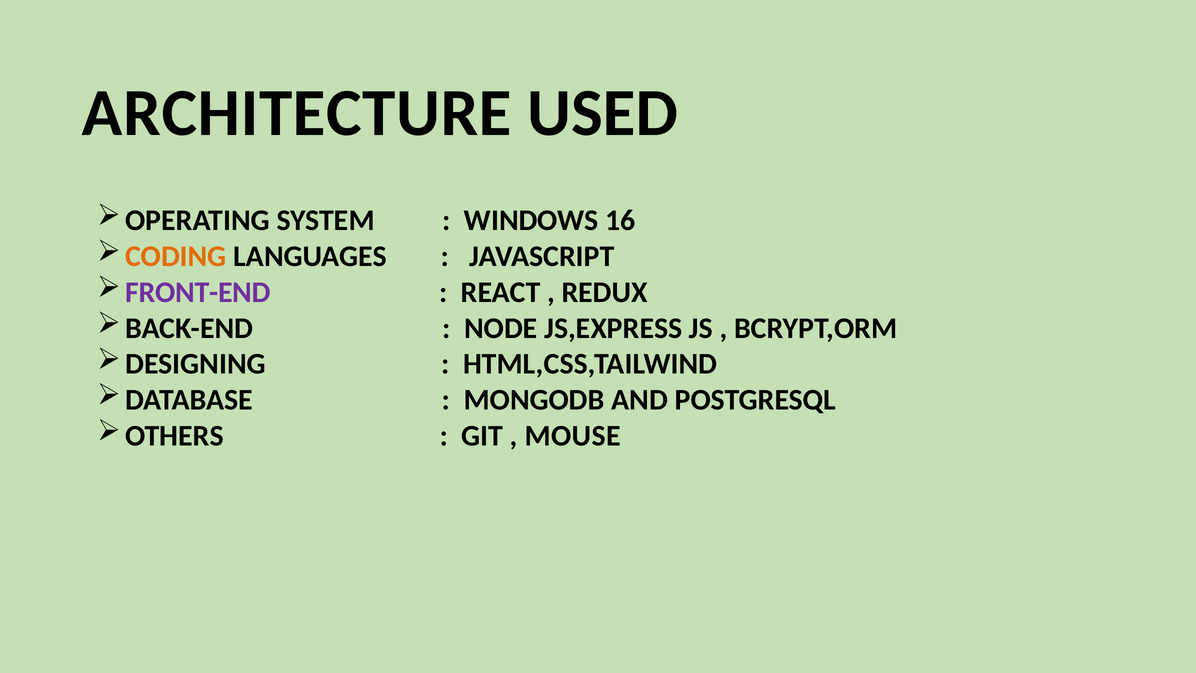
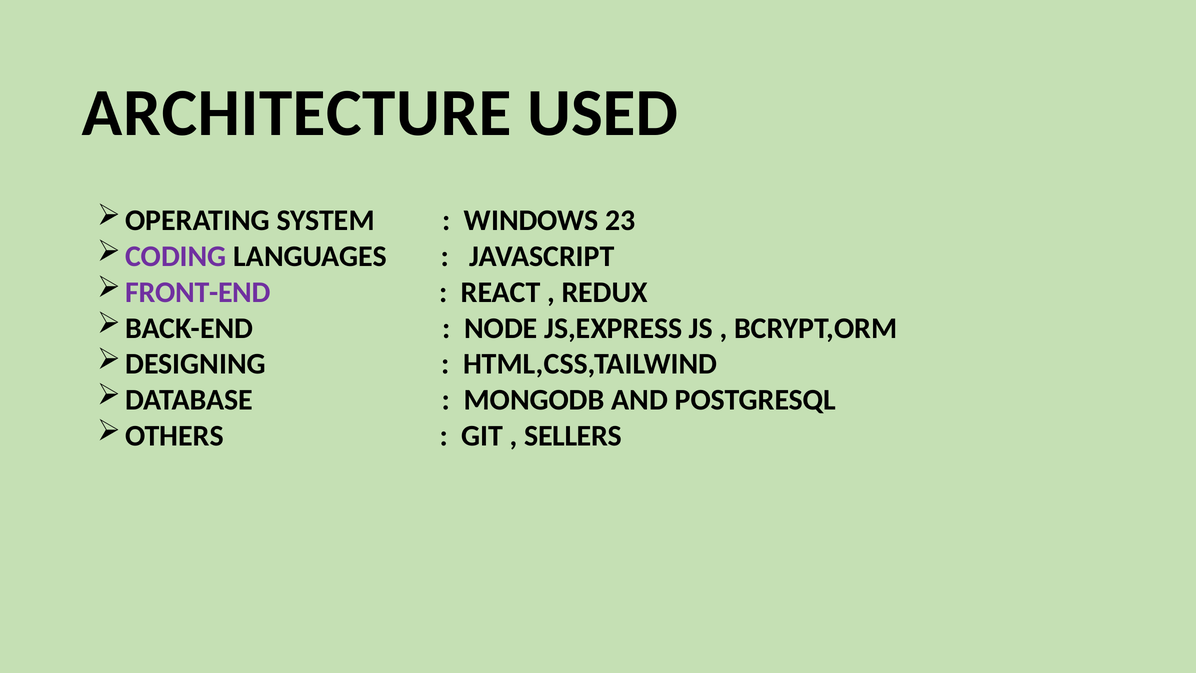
16: 16 -> 23
CODING colour: orange -> purple
MOUSE: MOUSE -> SELLERS
